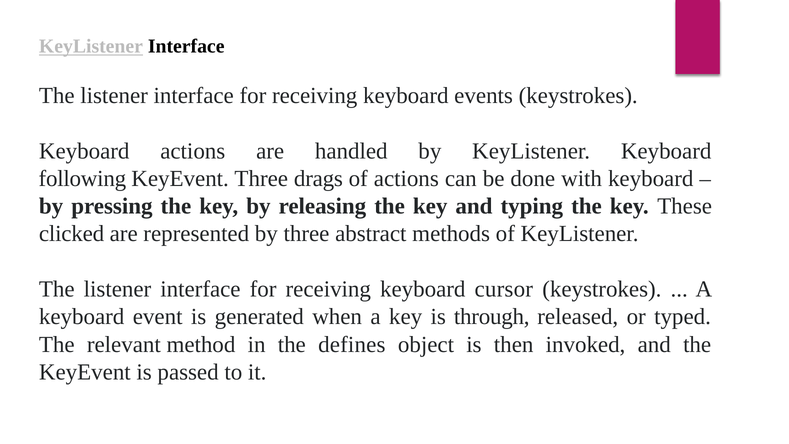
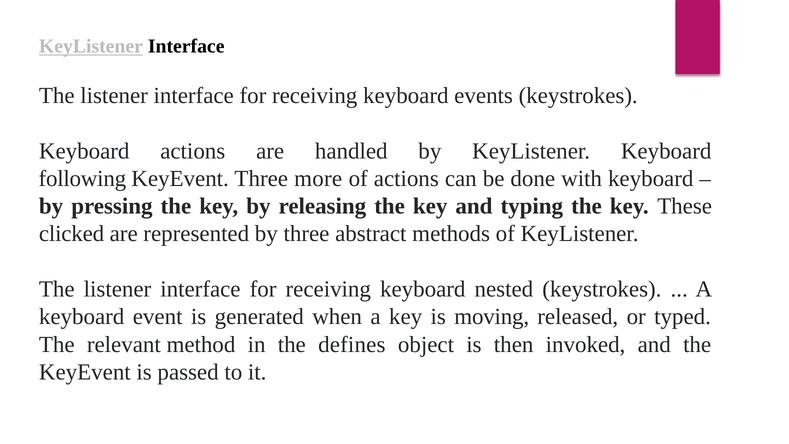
drags: drags -> more
cursor: cursor -> nested
through: through -> moving
